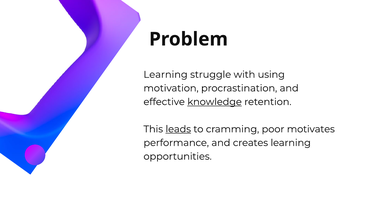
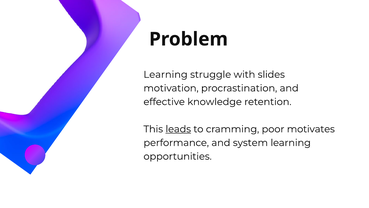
using: using -> slides
knowledge underline: present -> none
creates: creates -> system
